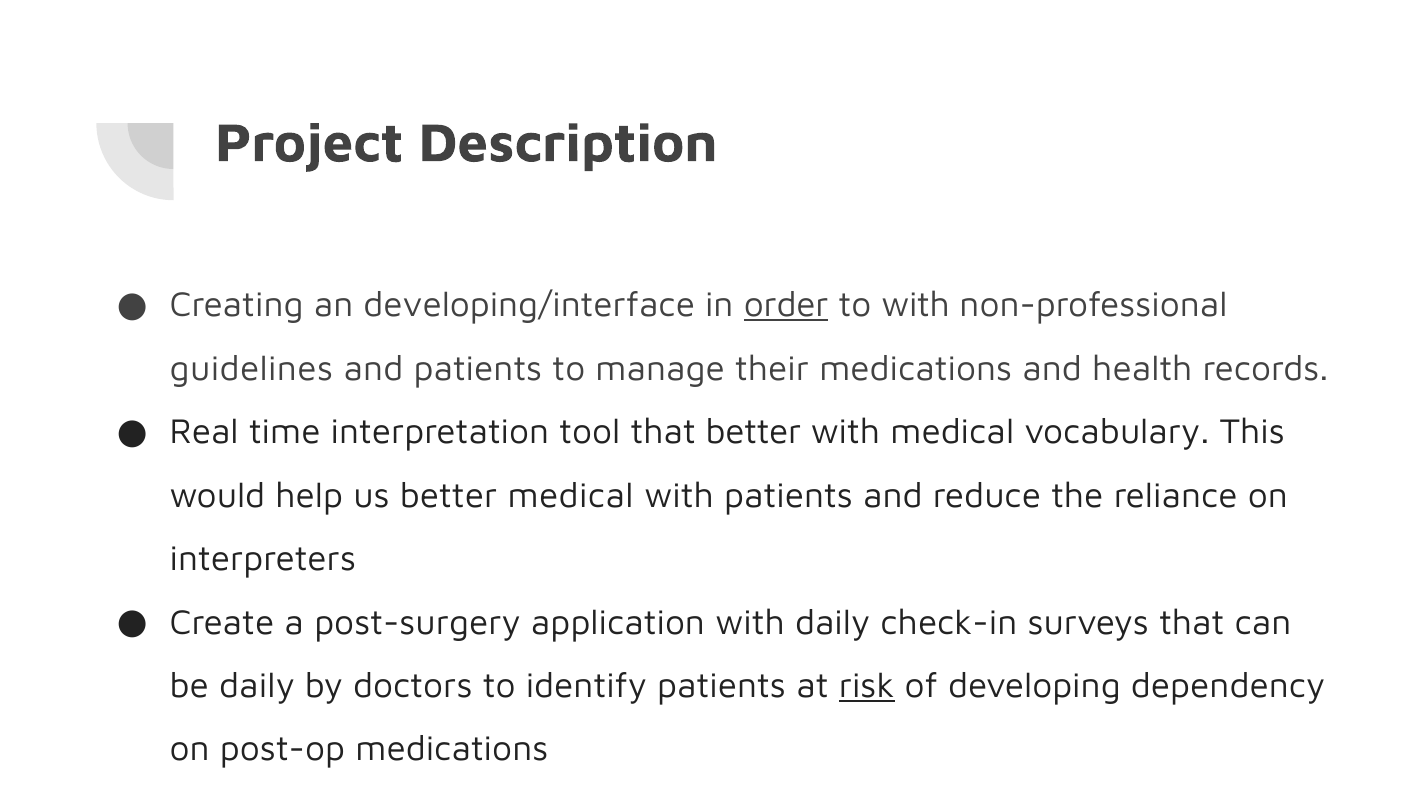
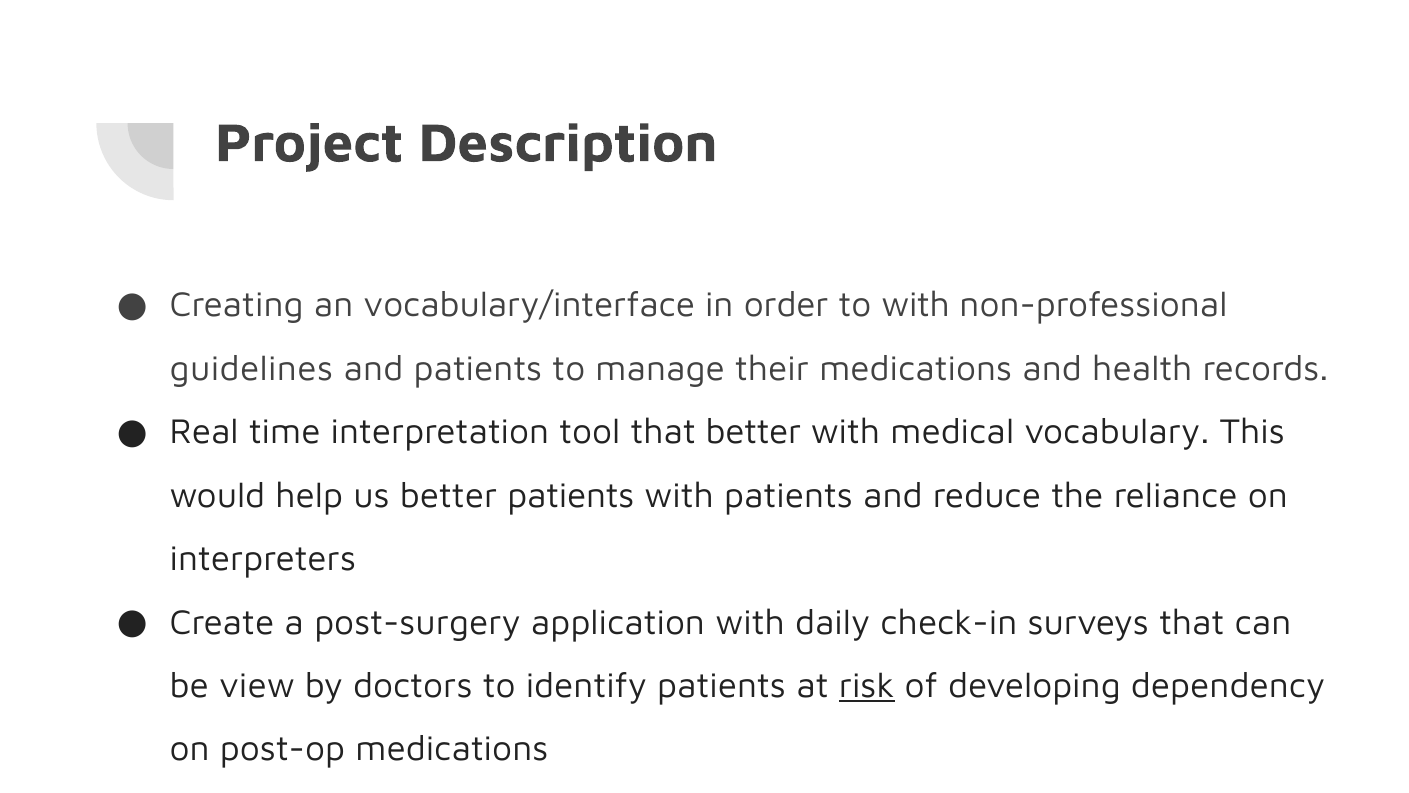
developing/interface: developing/interface -> vocabulary/interface
order underline: present -> none
better medical: medical -> patients
be daily: daily -> view
